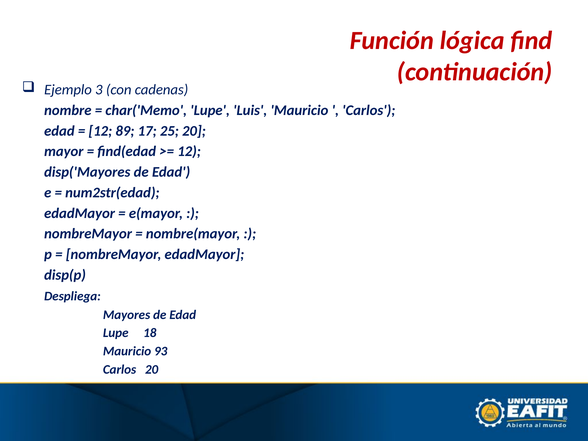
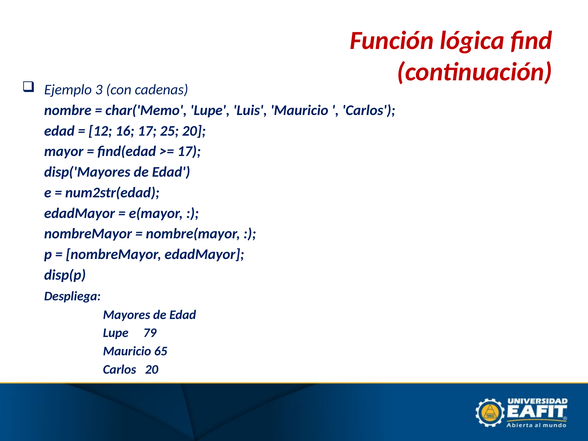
89: 89 -> 16
12 at (189, 151): 12 -> 17
18: 18 -> 79
93: 93 -> 65
